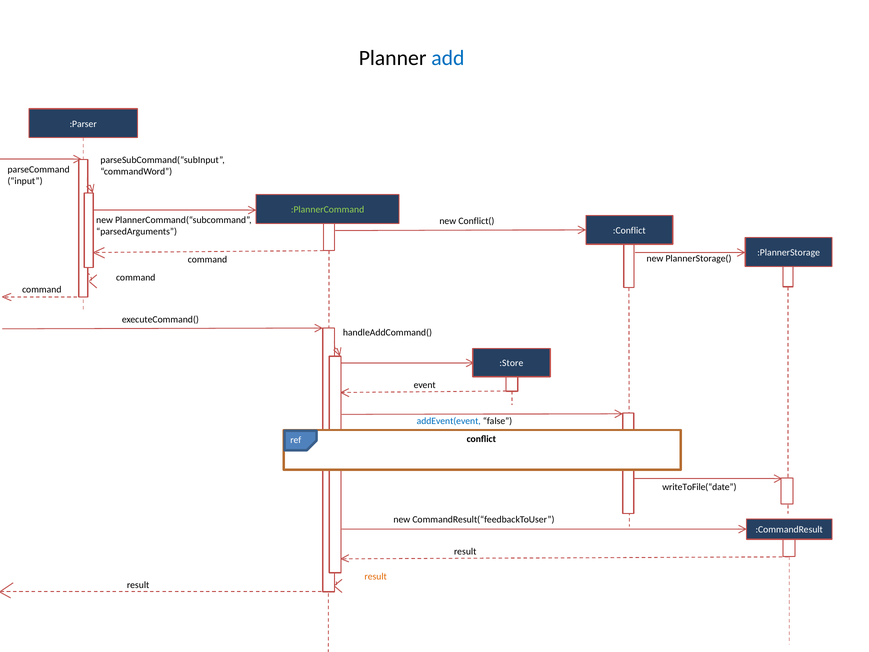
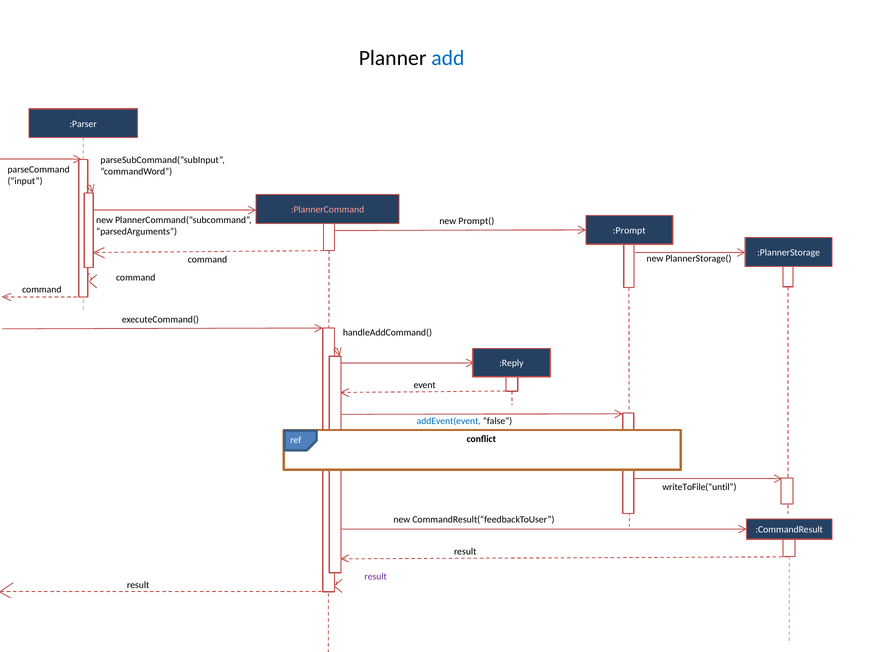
:PlannerCommand colour: light green -> pink
Conflict(: Conflict( -> Prompt(
:Conflict: :Conflict -> :Prompt
:Store: :Store -> :Reply
writeToFile(“date: writeToFile(“date -> writeToFile(“until
result at (376, 576) colour: orange -> purple
